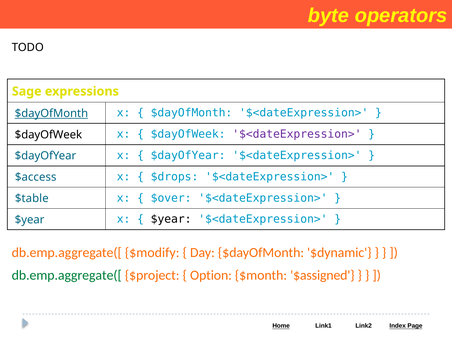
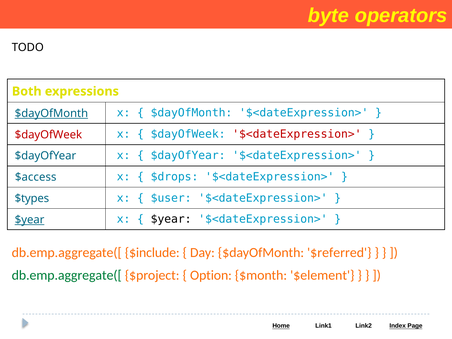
Sage: Sage -> Both
$dayOfWeek at (48, 135) colour: black -> red
$<dateExpression> at (297, 134) colour: purple -> red
$table: $table -> $types
$over: $over -> $user
$year at (30, 220) underline: none -> present
$modify: $modify -> $include
$dynamic: $dynamic -> $referred
$assigned: $assigned -> $element
